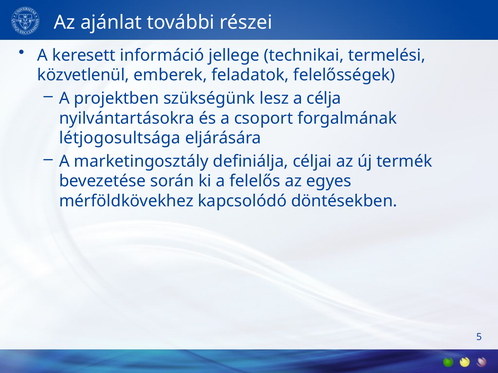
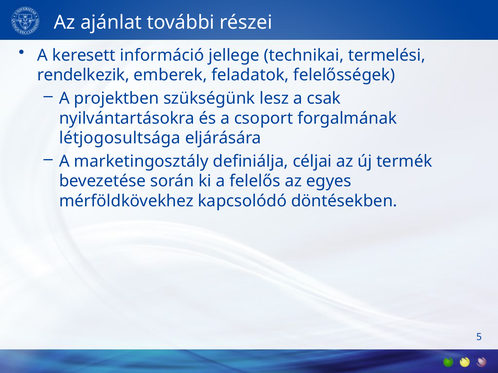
közvetlenül: közvetlenül -> rendelkezik
célja: célja -> csak
